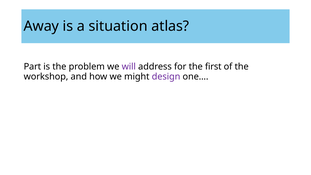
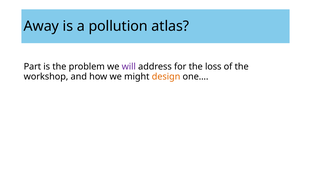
situation: situation -> pollution
first: first -> loss
design colour: purple -> orange
